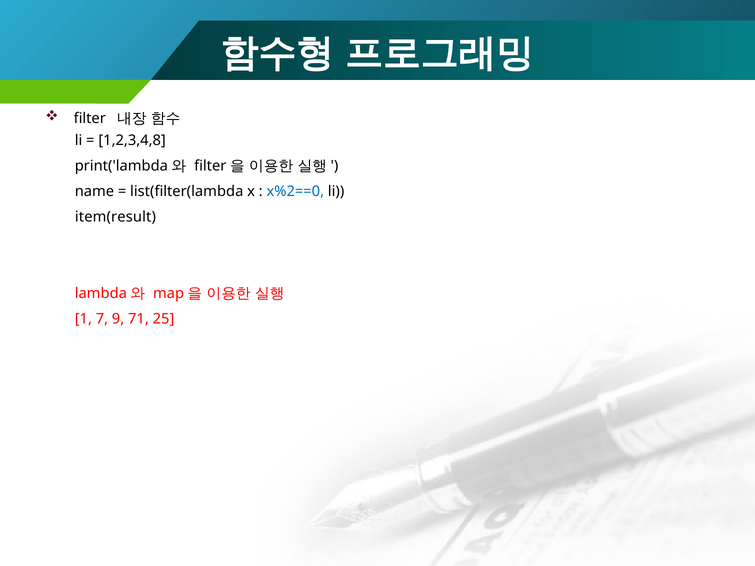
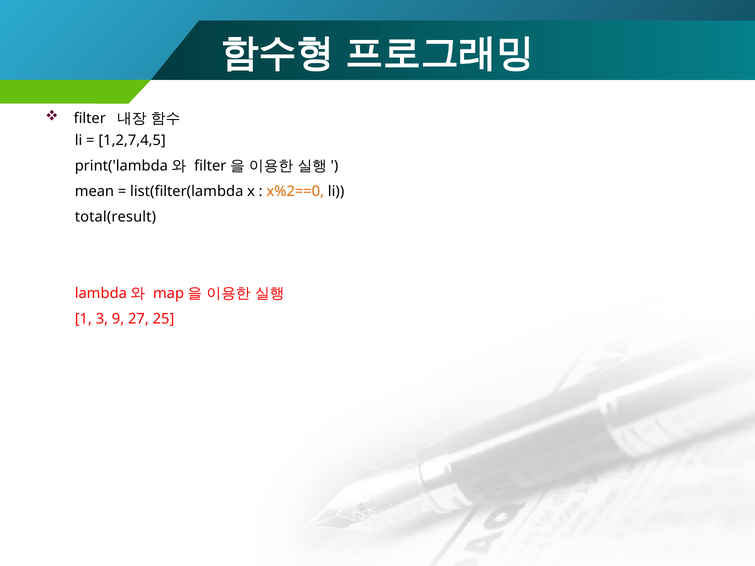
1,2,3,4,8: 1,2,3,4,8 -> 1,2,7,4,5
name: name -> mean
x%2==0 colour: blue -> orange
item(result: item(result -> total(result
7: 7 -> 3
71: 71 -> 27
